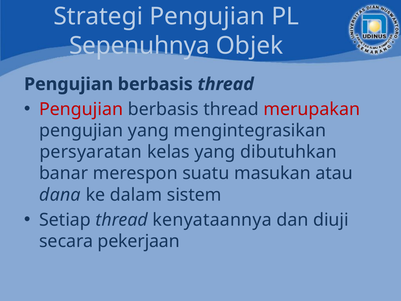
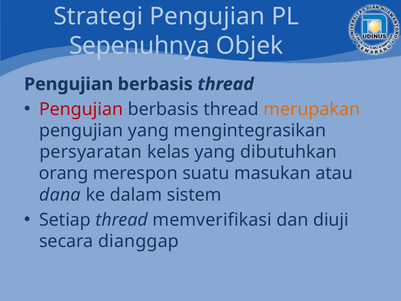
merupakan colour: red -> orange
banar: banar -> orang
kenyataannya: kenyataannya -> memverifikasi
pekerjaan: pekerjaan -> dianggap
